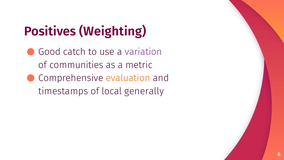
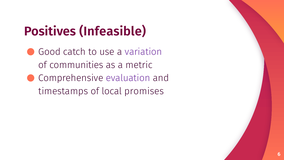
Weighting: Weighting -> Infeasible
evaluation colour: orange -> purple
generally: generally -> promises
